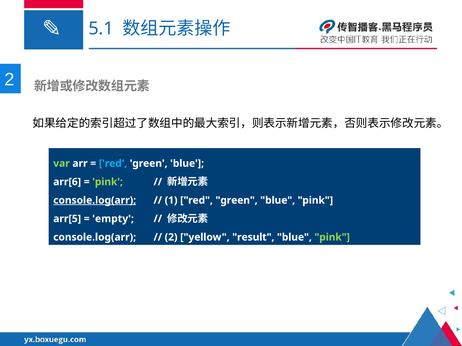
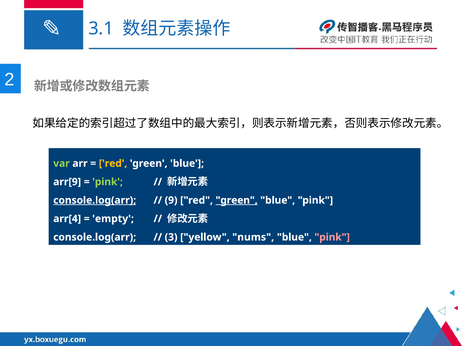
5.1: 5.1 -> 3.1
red at (113, 164) colour: light blue -> yellow
arr[6: arr[6 -> arr[9
1: 1 -> 9
green at (237, 201) underline: none -> present
arr[5: arr[5 -> arr[4
2 at (171, 237): 2 -> 3
result: result -> nums
pink at (332, 237) colour: light green -> pink
